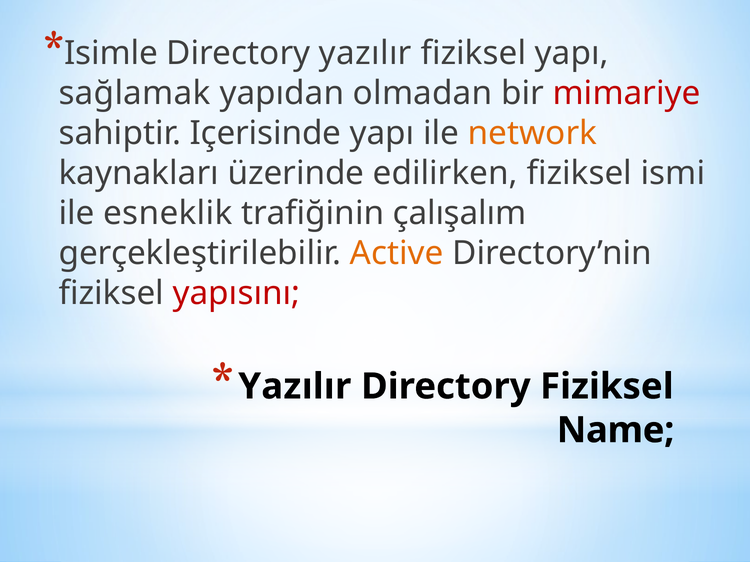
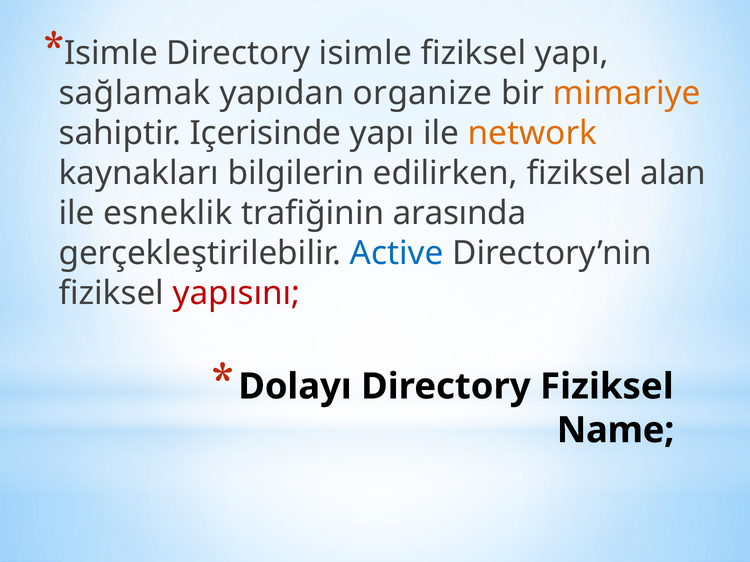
Directory yazılır: yazılır -> isimle
olmadan: olmadan -> organize
mimariye colour: red -> orange
üzerinde: üzerinde -> bilgilerin
ismi: ismi -> alan
çalışalım: çalışalım -> arasında
Active colour: orange -> blue
Yazılır at (295, 387): Yazılır -> Dolayı
